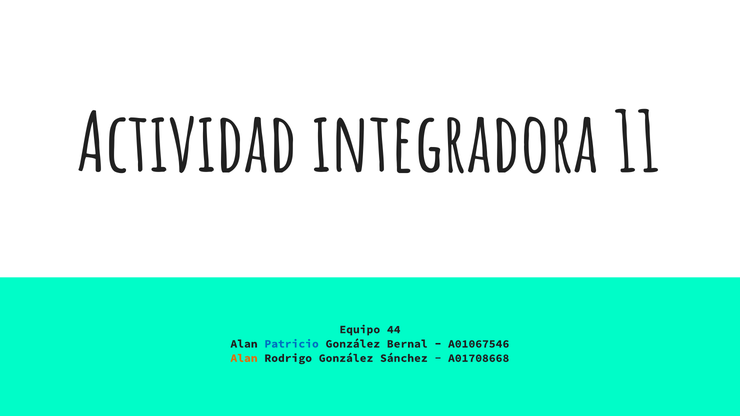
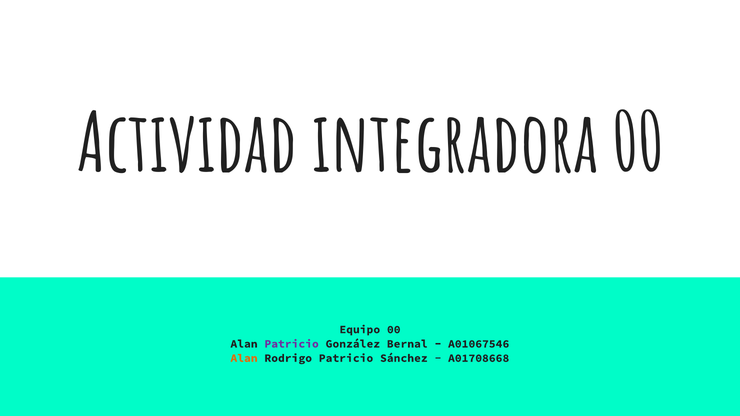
integradora 11: 11 -> 00
Equipo 44: 44 -> 00
Patricio at (292, 344) colour: blue -> purple
Rodrigo González: González -> Patricio
